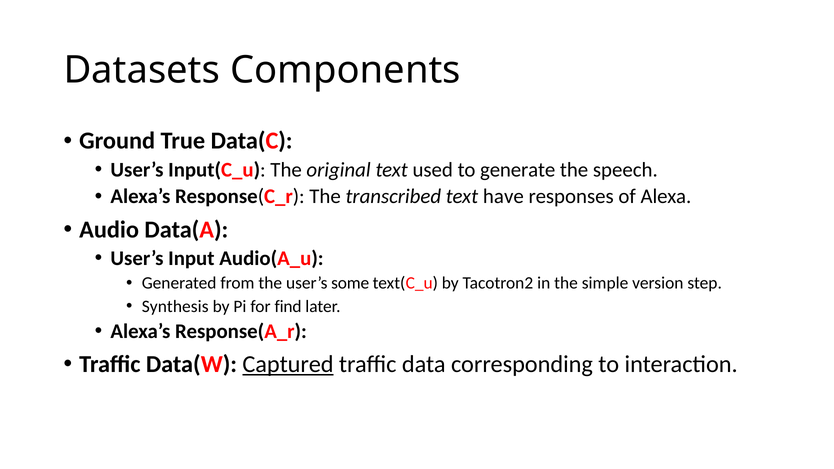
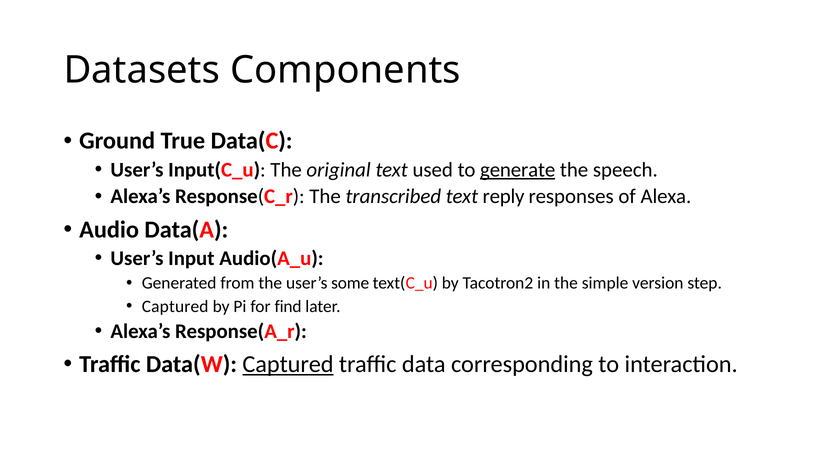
generate underline: none -> present
have: have -> reply
Synthesis at (175, 306): Synthesis -> Captured
